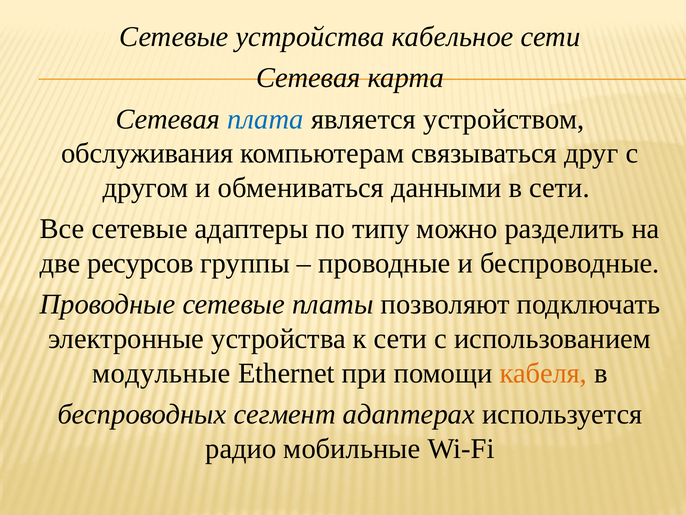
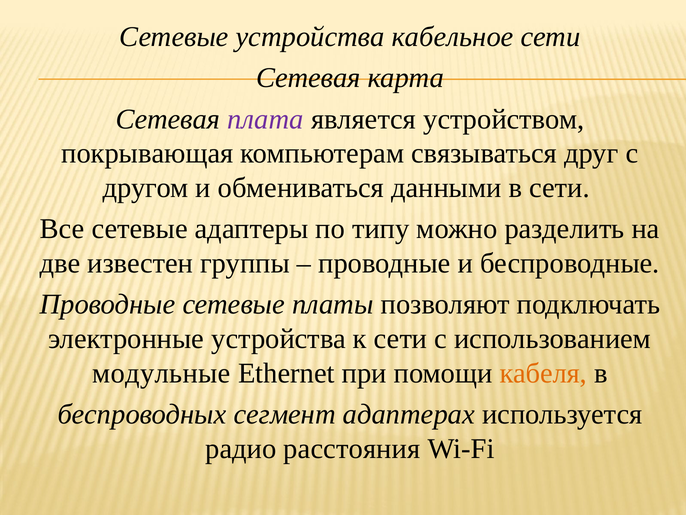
плата colour: blue -> purple
обслуживания: обслуживания -> покрывающая
ресурсов: ресурсов -> известен
мобильные: мобильные -> расстояния
